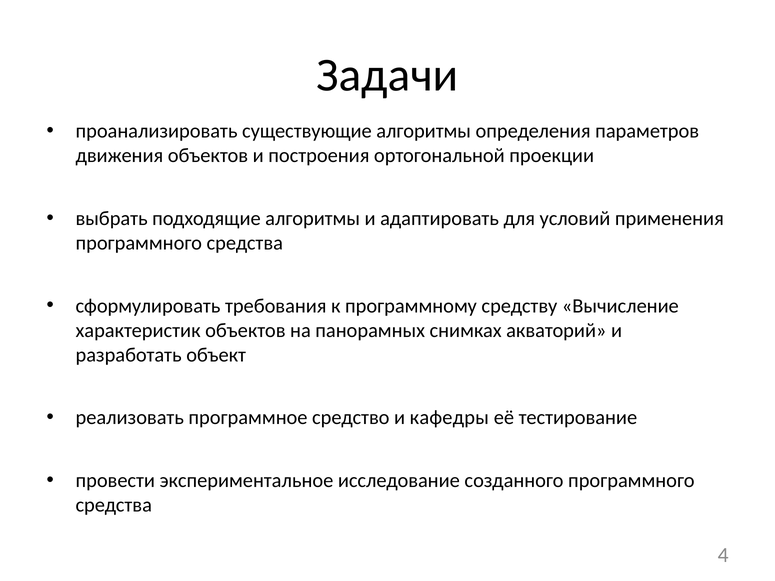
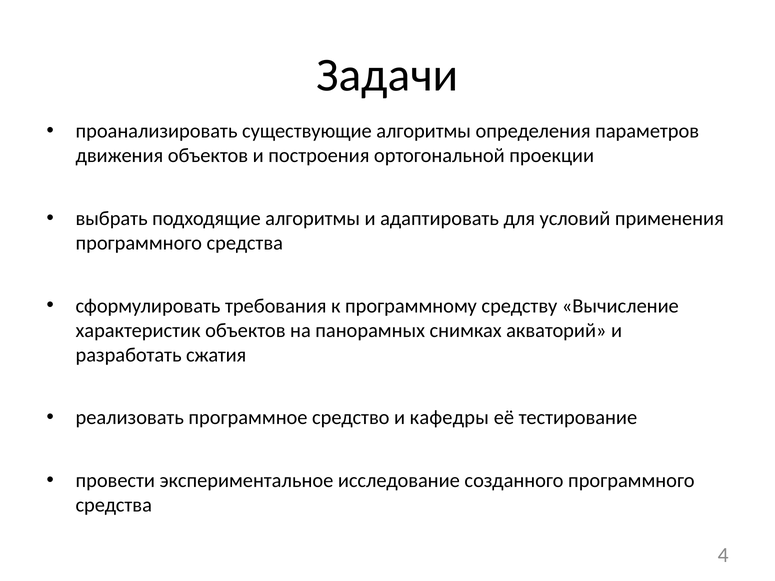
объект: объект -> сжатия
